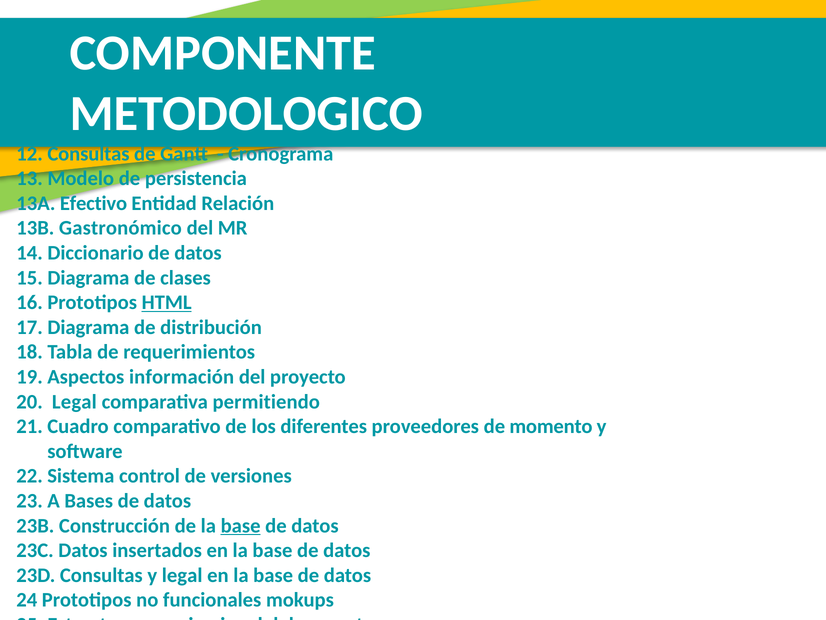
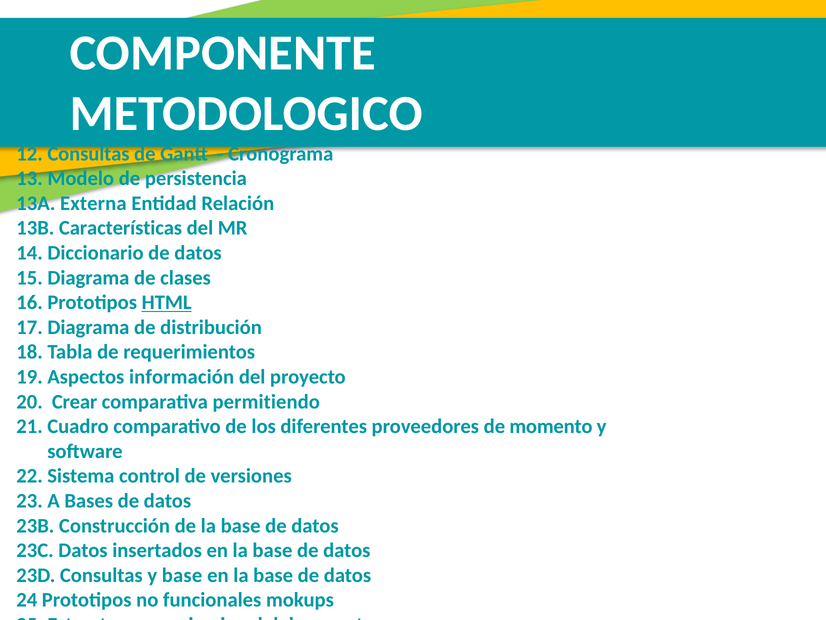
Efectivo: Efectivo -> Externa
Gastronómico: Gastronómico -> Características
Legal at (74, 401): Legal -> Crear
base at (241, 525) underline: present -> none
y legal: legal -> base
